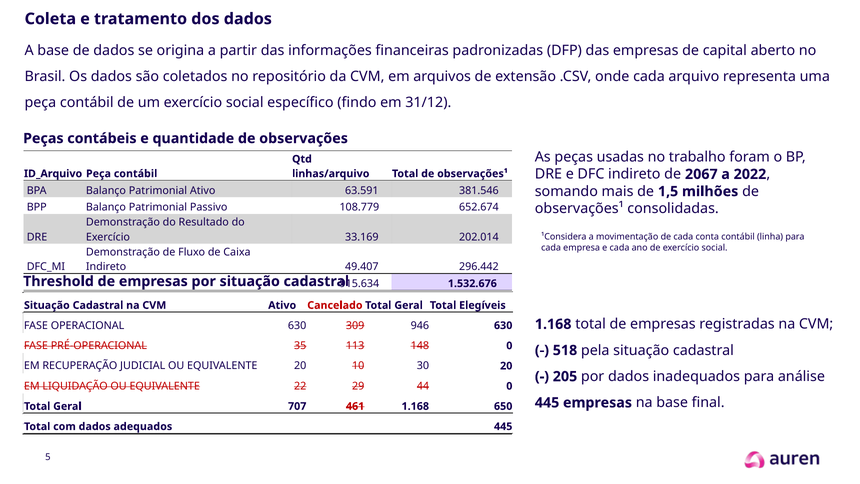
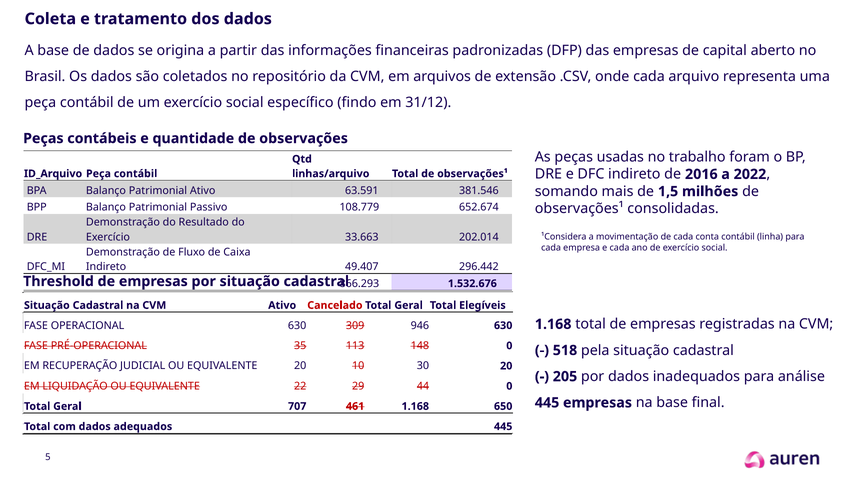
2067: 2067 -> 2016
33.169: 33.169 -> 33.663
915.634: 915.634 -> 866.293
